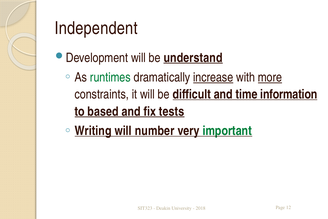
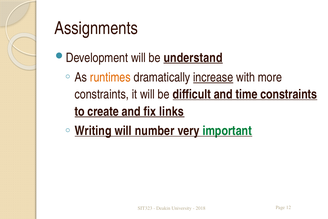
Independent: Independent -> Assignments
runtimes colour: green -> orange
more underline: present -> none
time information: information -> constraints
based: based -> create
tests: tests -> links
